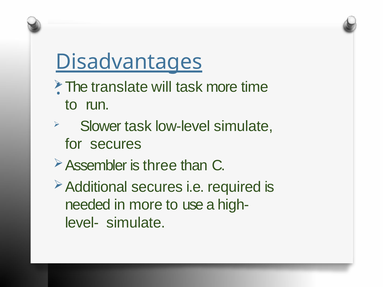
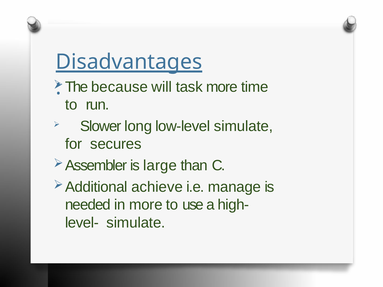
translate: translate -> because
Slower task: task -> long
three: three -> large
secures at (157, 187): secures -> achieve
required: required -> manage
